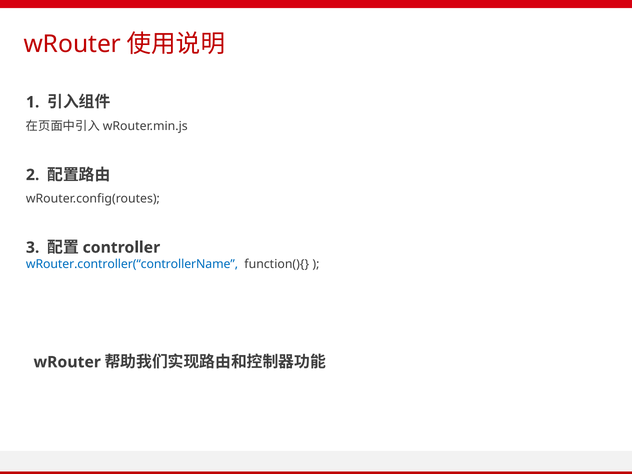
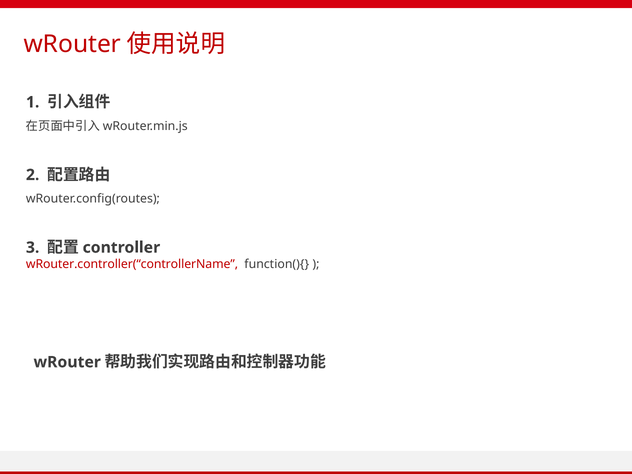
wRouter.controller(“controllerName colour: blue -> red
